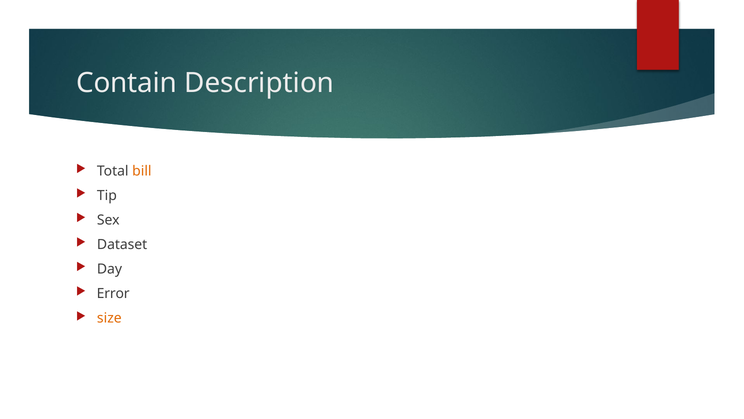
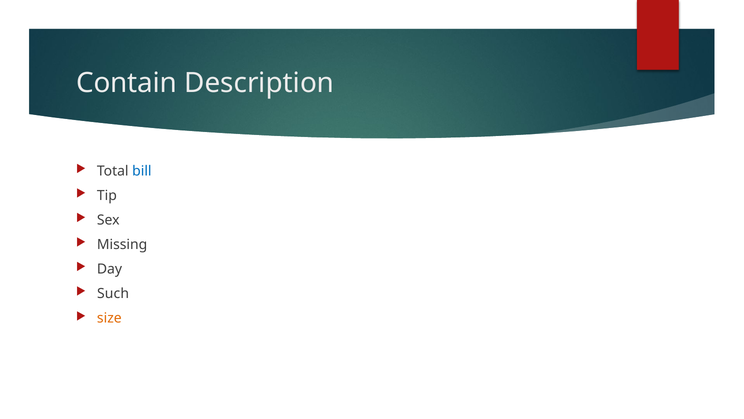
bill colour: orange -> blue
Dataset: Dataset -> Missing
Error: Error -> Such
